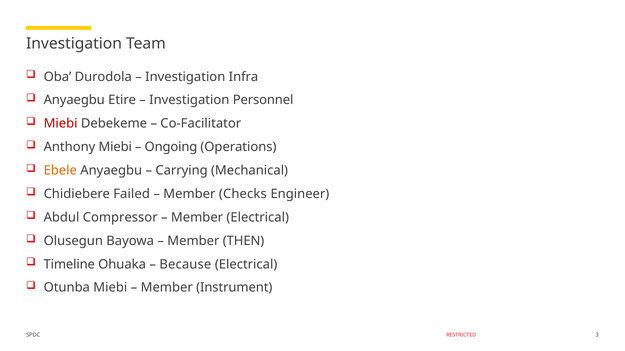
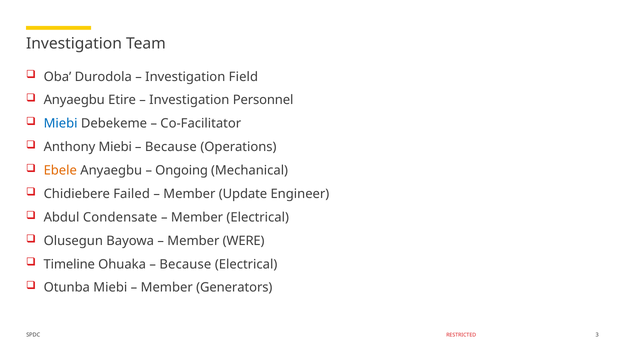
Infra: Infra -> Field
Miebi at (61, 124) colour: red -> blue
Ongoing at (171, 147): Ongoing -> Because
Carrying: Carrying -> Ongoing
Checks: Checks -> Update
Compressor: Compressor -> Condensate
THEN: THEN -> WERE
Instrument: Instrument -> Generators
